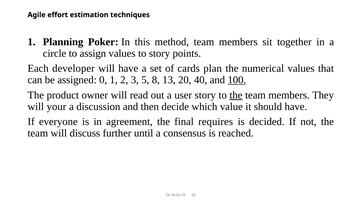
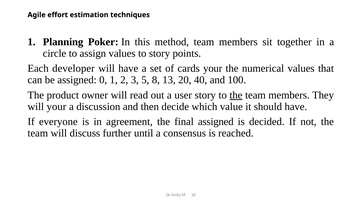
cards plan: plan -> your
100 underline: present -> none
final requires: requires -> assigned
